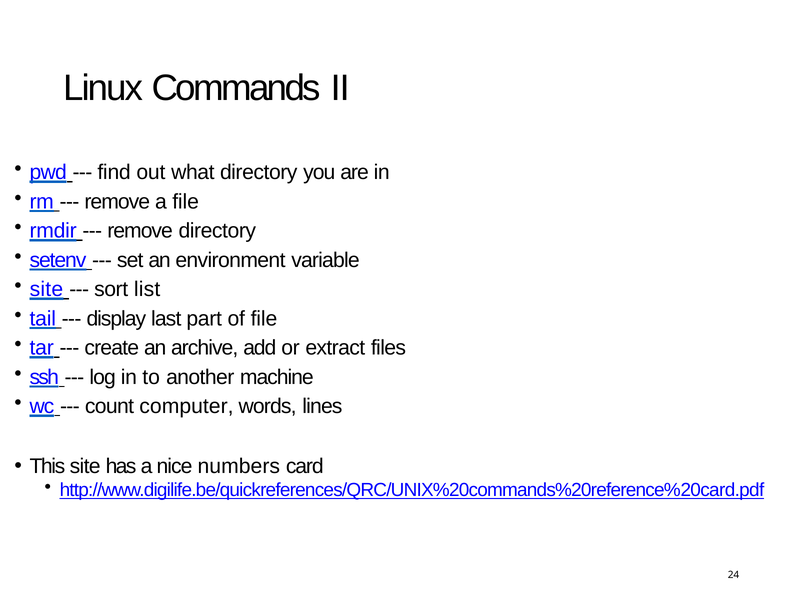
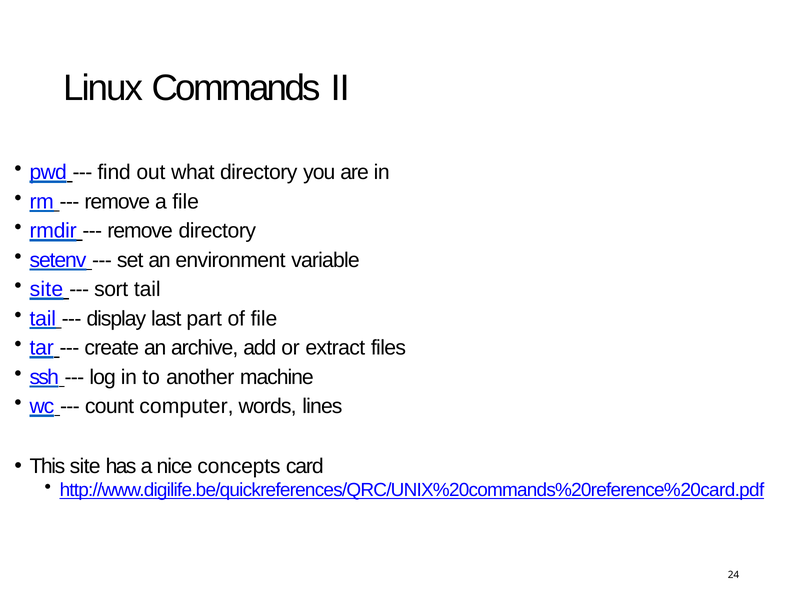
sort list: list -> tail
numbers: numbers -> concepts
